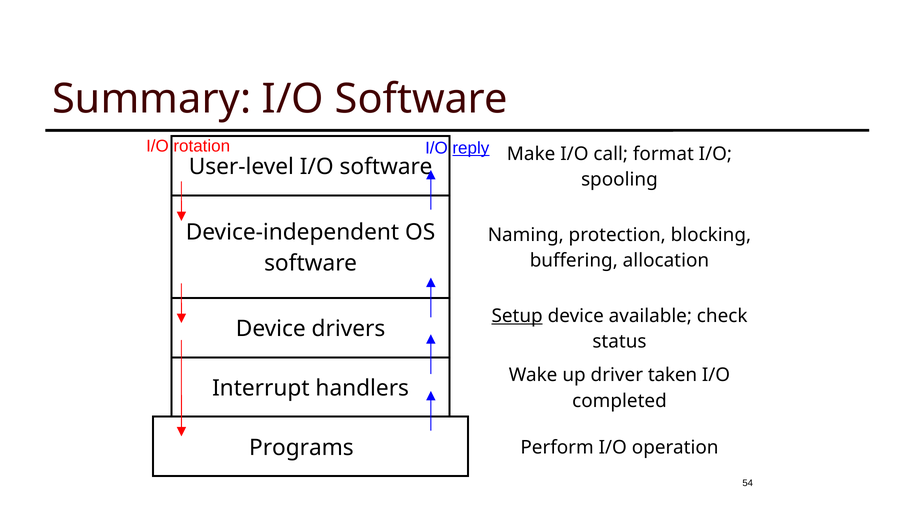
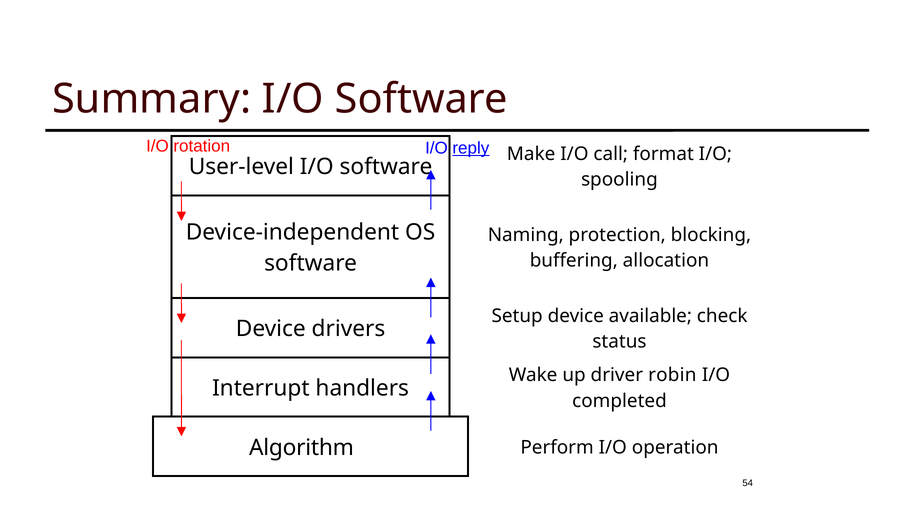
Setup underline: present -> none
taken: taken -> robin
Programs: Programs -> Algorithm
